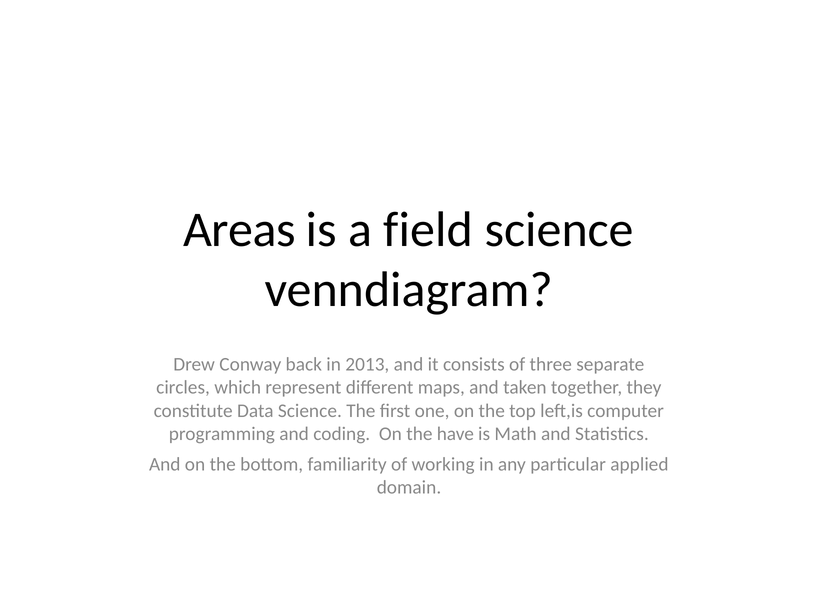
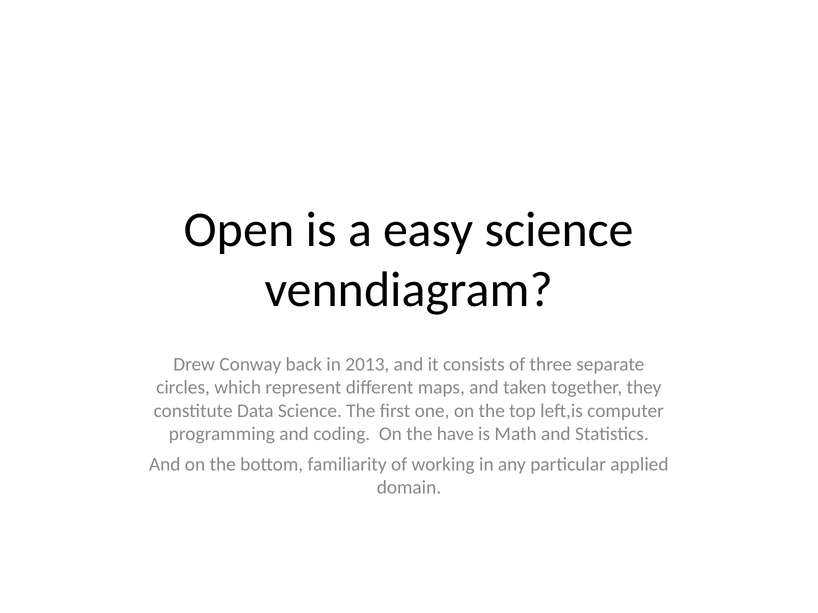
Areas: Areas -> Open
field: field -> easy
